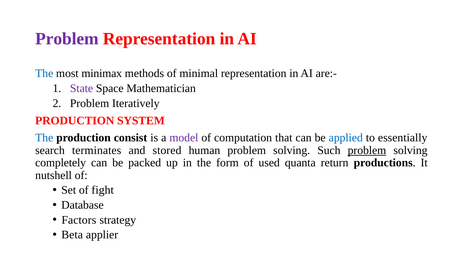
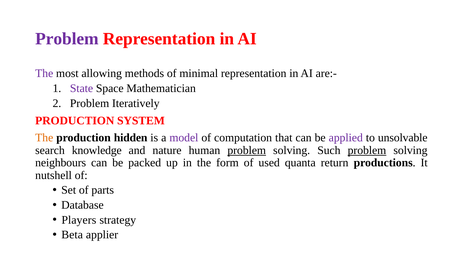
The at (44, 74) colour: blue -> purple
minimax: minimax -> allowing
The at (44, 138) colour: blue -> orange
consist: consist -> hidden
applied colour: blue -> purple
essentially: essentially -> unsolvable
terminates: terminates -> knowledge
stored: stored -> nature
problem at (247, 151) underline: none -> present
completely: completely -> neighbours
fight: fight -> parts
Factors: Factors -> Players
